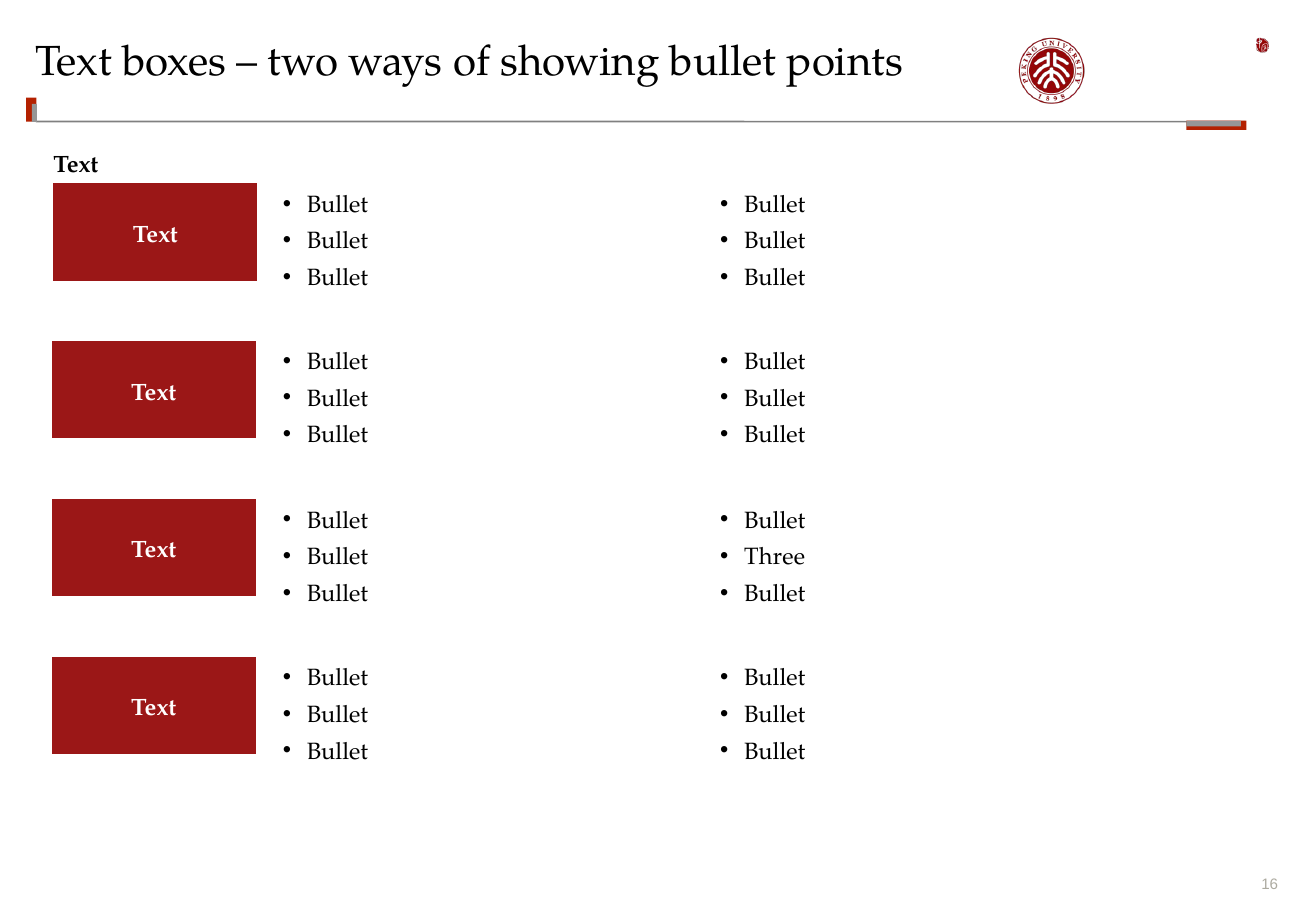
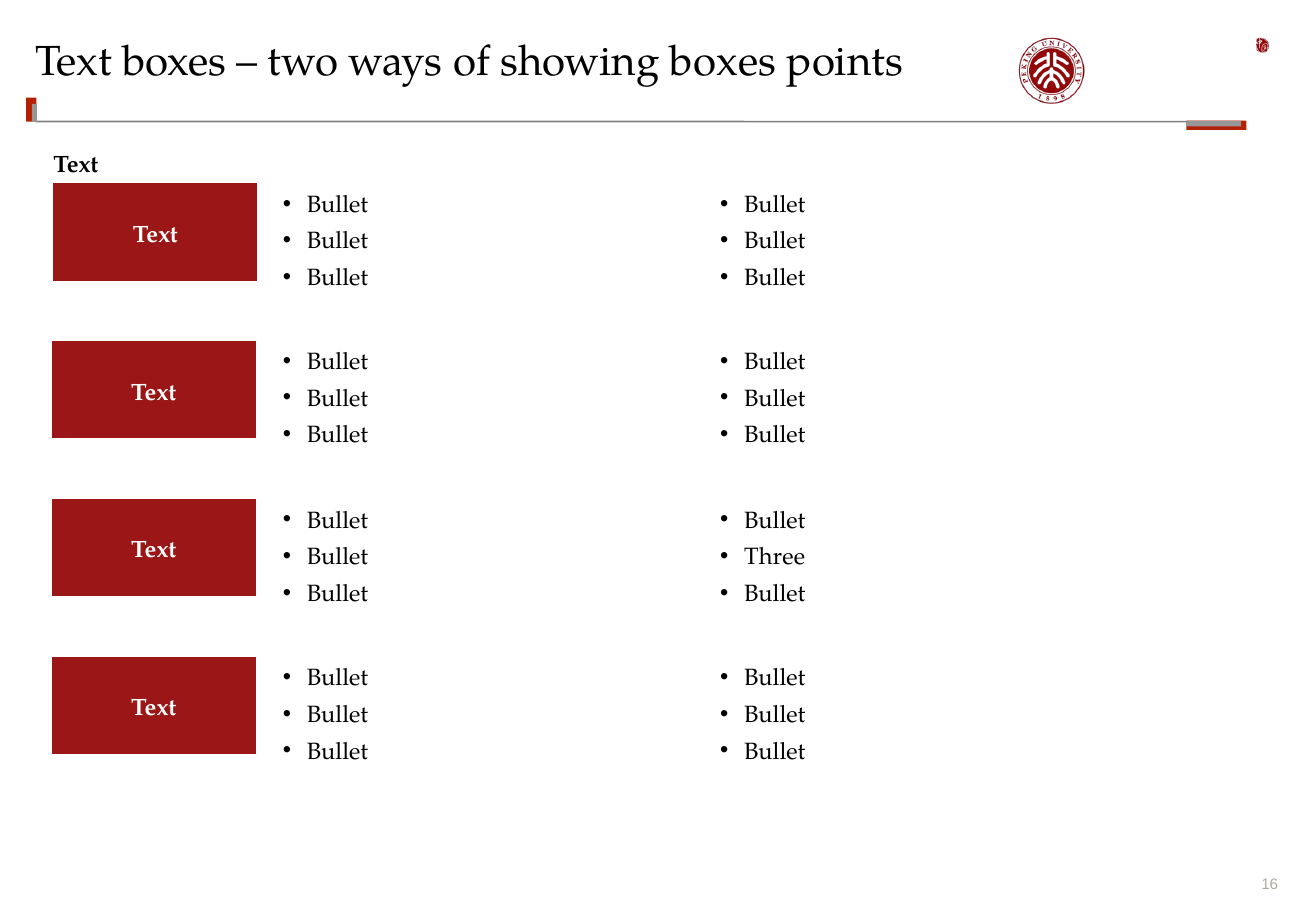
showing bullet: bullet -> boxes
